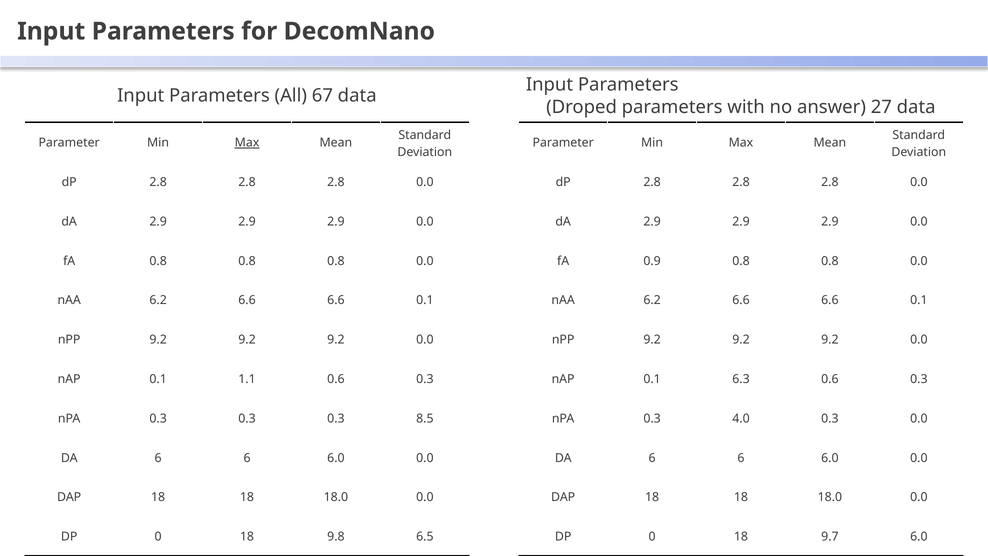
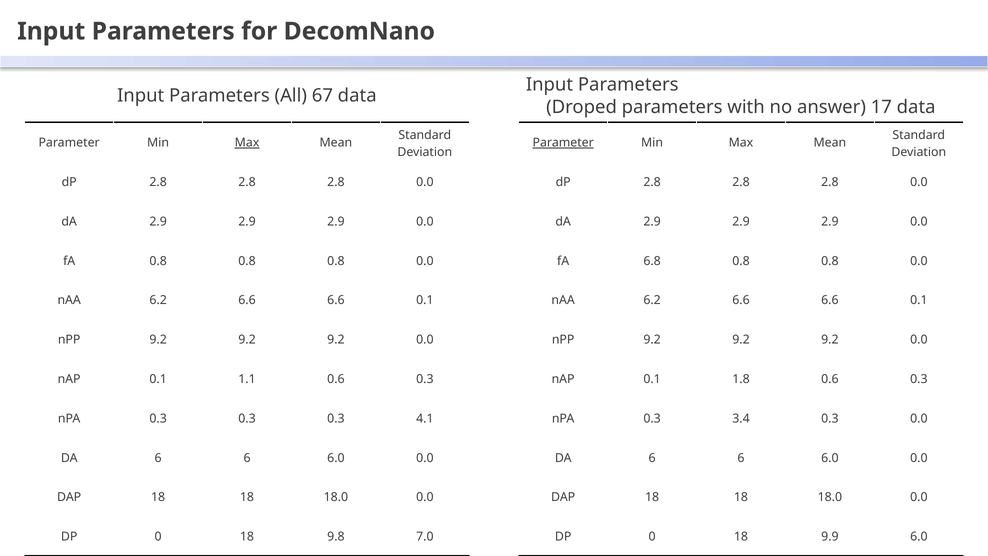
27: 27 -> 17
Parameter at (563, 143) underline: none -> present
0.9: 0.9 -> 6.8
6.3: 6.3 -> 1.8
8.5: 8.5 -> 4.1
4.0: 4.0 -> 3.4
6.5: 6.5 -> 7.0
9.7: 9.7 -> 9.9
